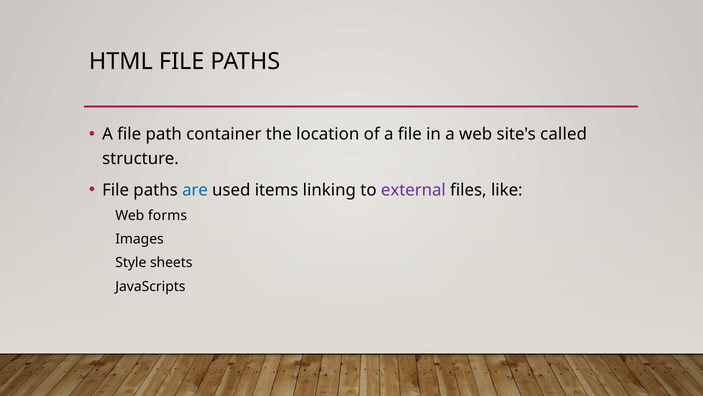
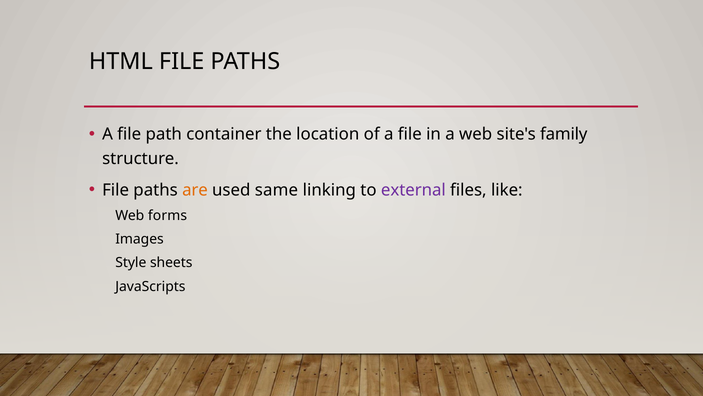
called: called -> family
are colour: blue -> orange
items: items -> same
